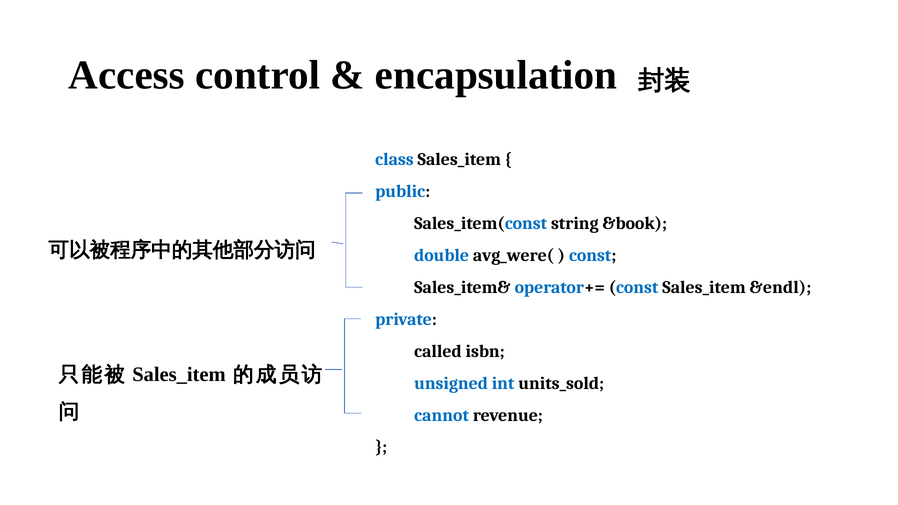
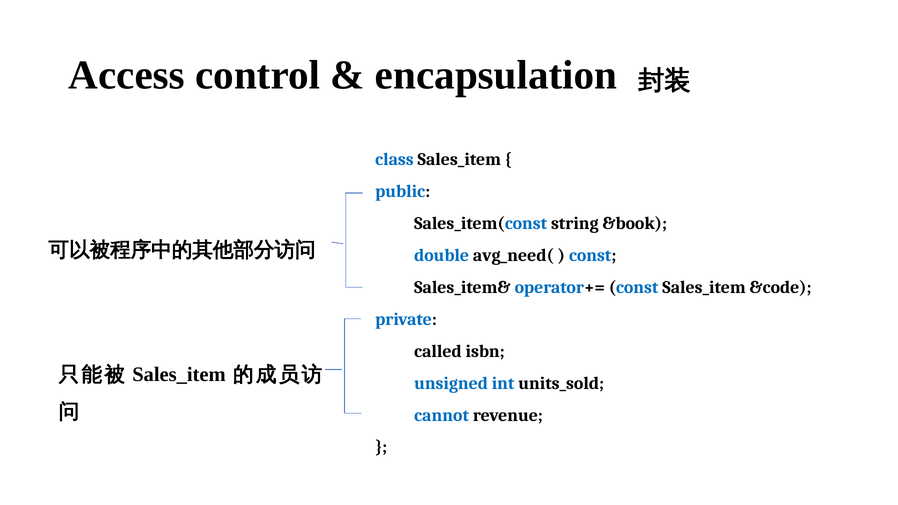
avg_were(: avg_were( -> avg_need(
&endl: &endl -> &code
